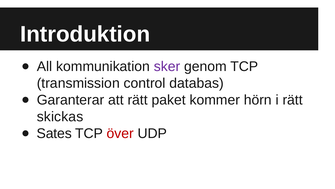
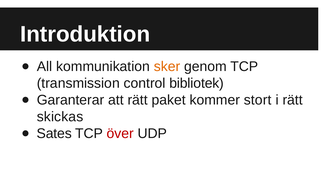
sker colour: purple -> orange
databas: databas -> bibliotek
hörn: hörn -> stort
